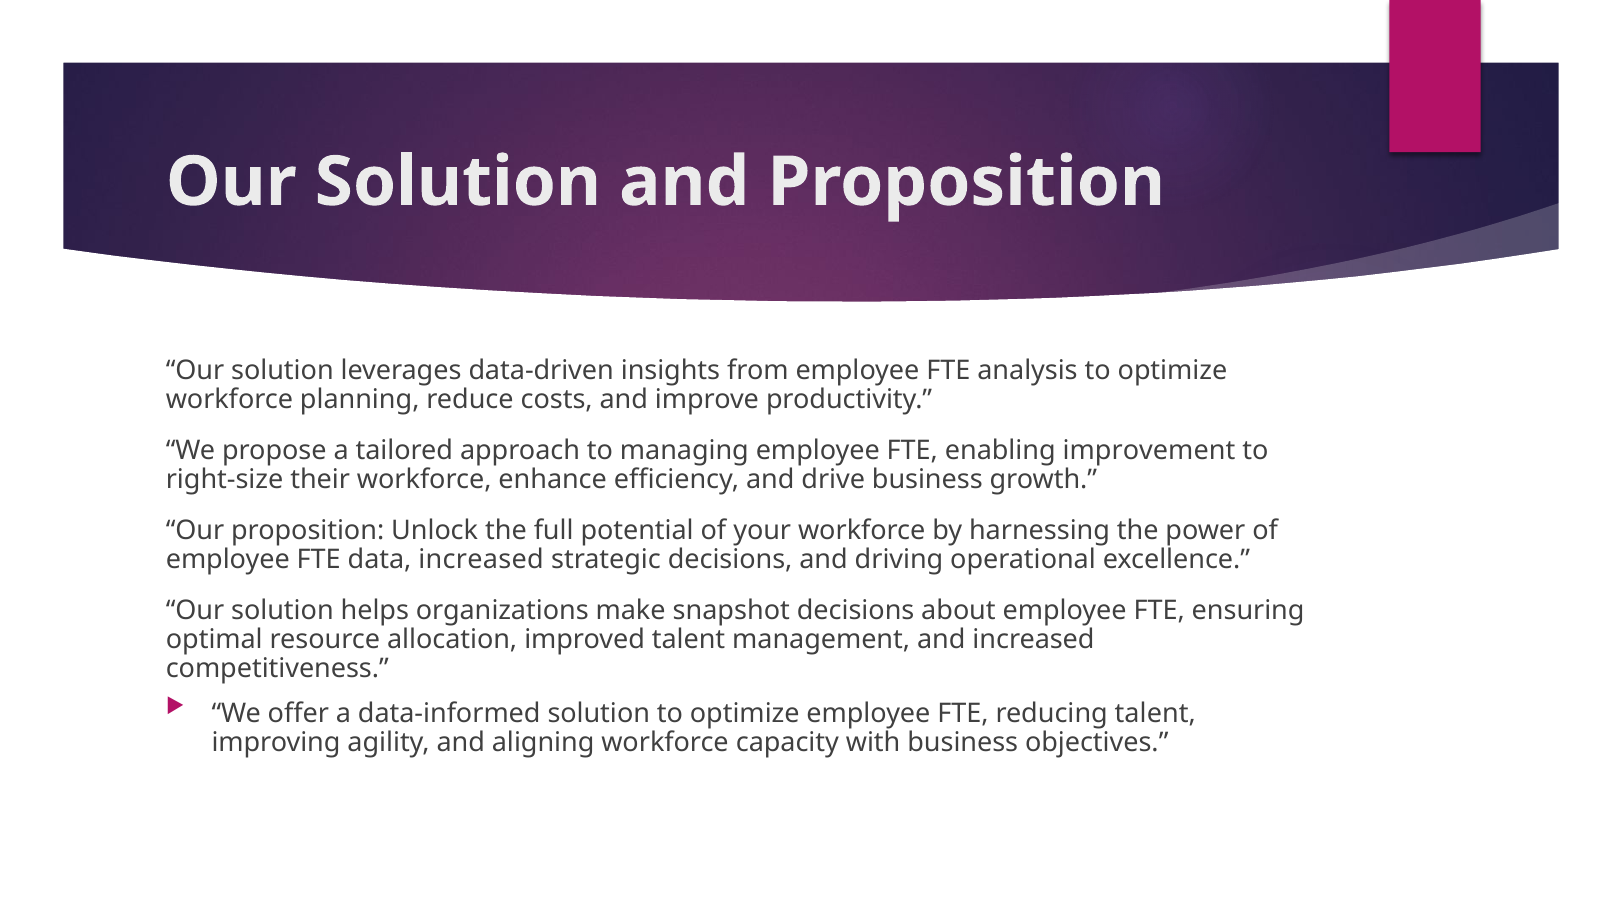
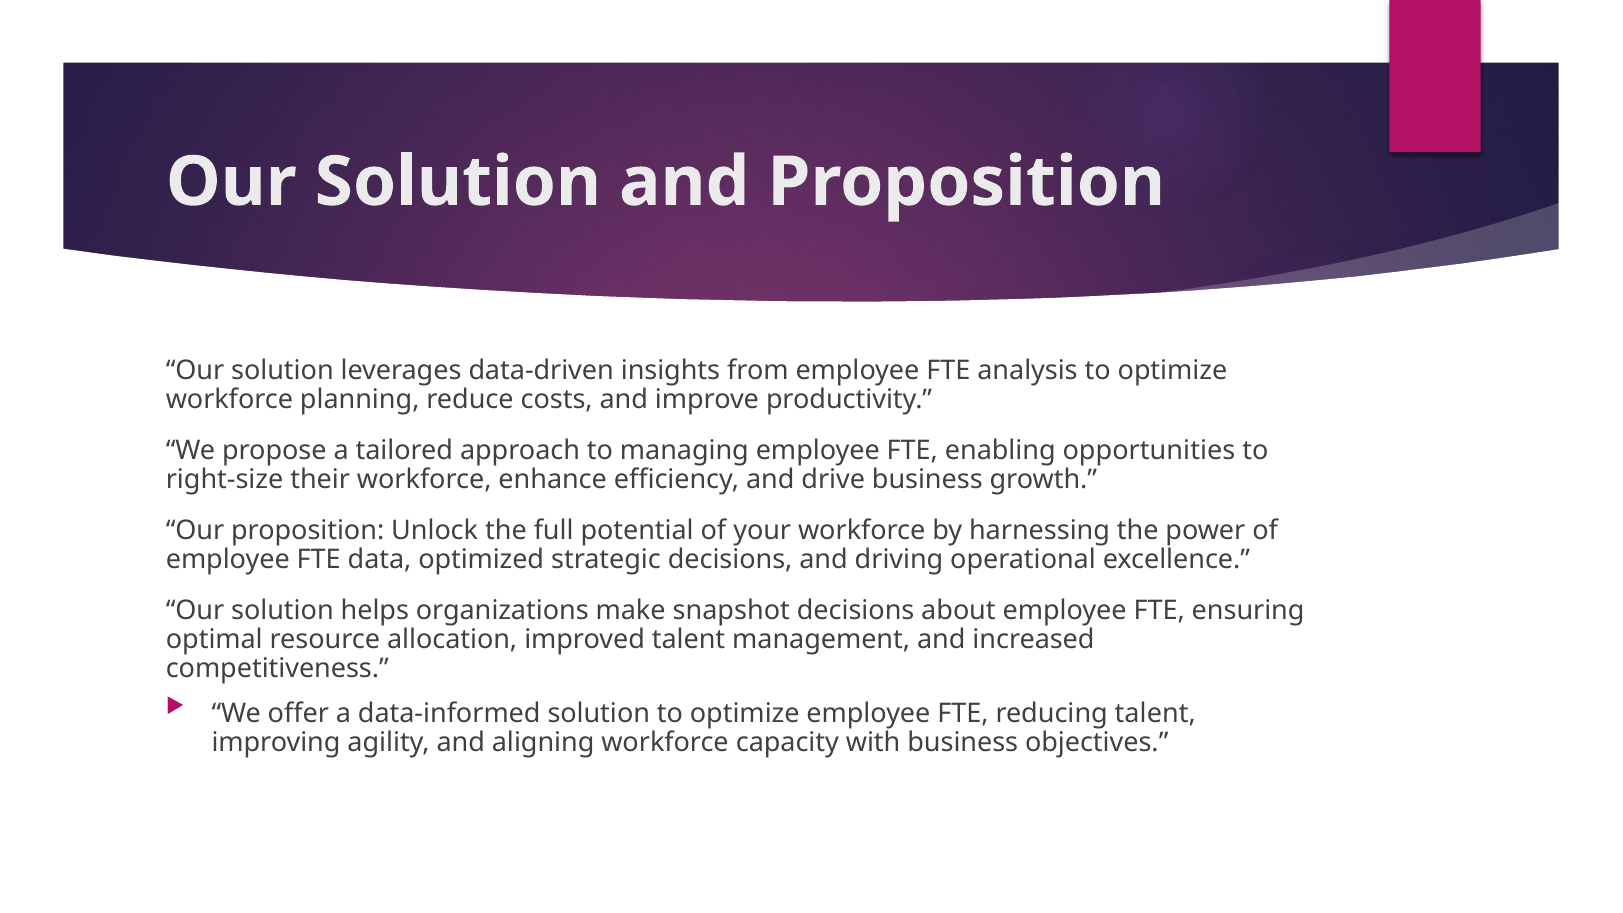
improvement: improvement -> opportunities
data increased: increased -> optimized
